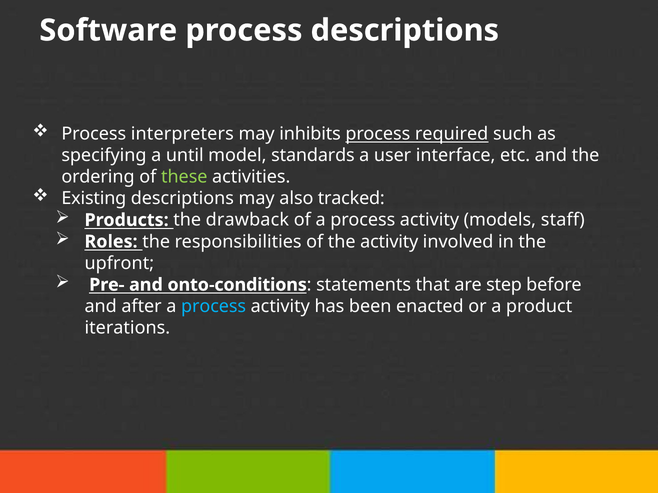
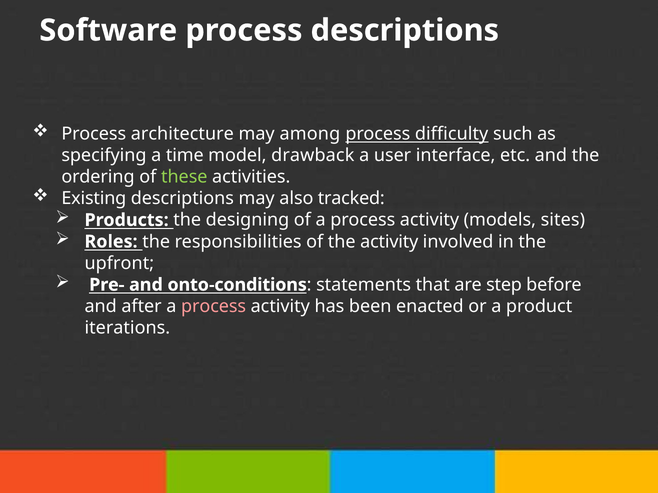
interpreters: interpreters -> architecture
inhibits: inhibits -> among
required: required -> difficulty
until: until -> time
standards: standards -> drawback
drawback: drawback -> designing
staff: staff -> sites
process at (214, 307) colour: light blue -> pink
